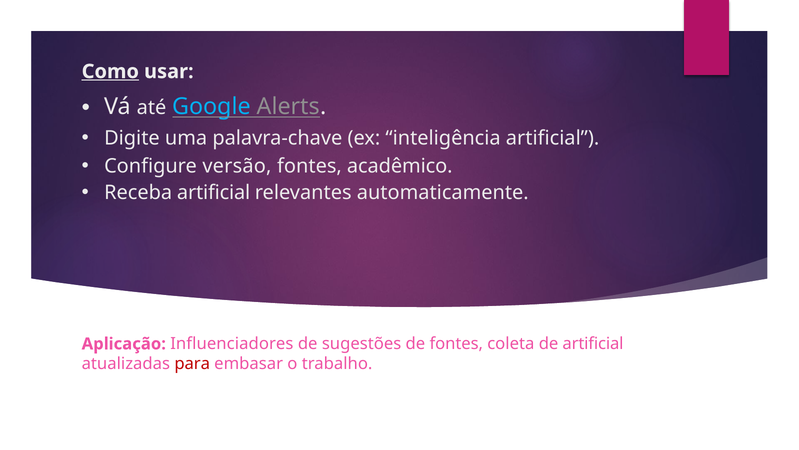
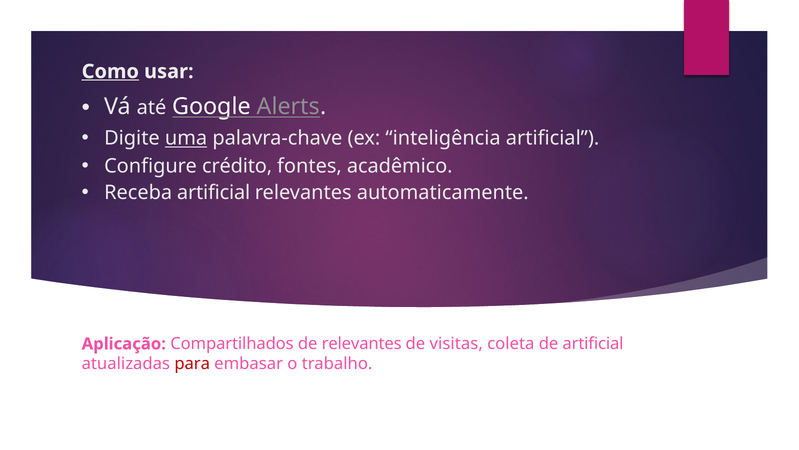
Google colour: light blue -> white
uma underline: none -> present
versão: versão -> crédito
Influenciadores: Influenciadores -> Compartilhados
de sugestões: sugestões -> relevantes
de fontes: fontes -> visitas
